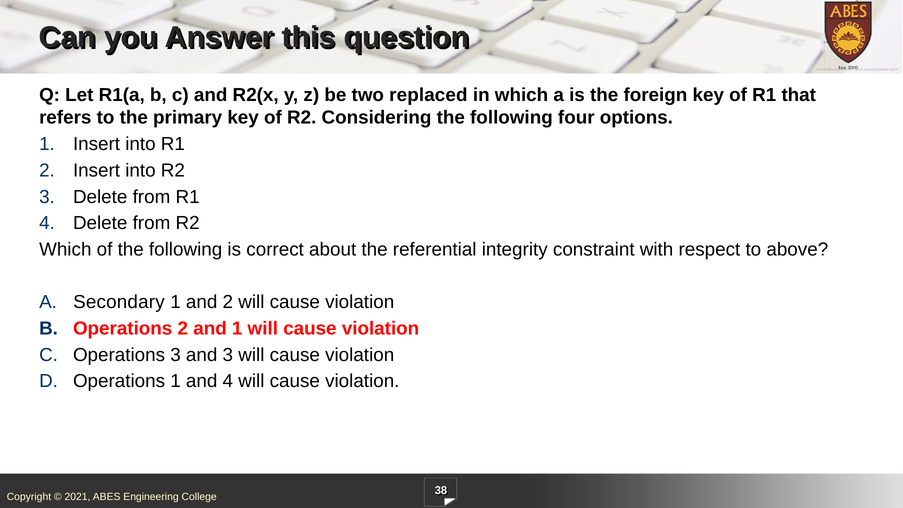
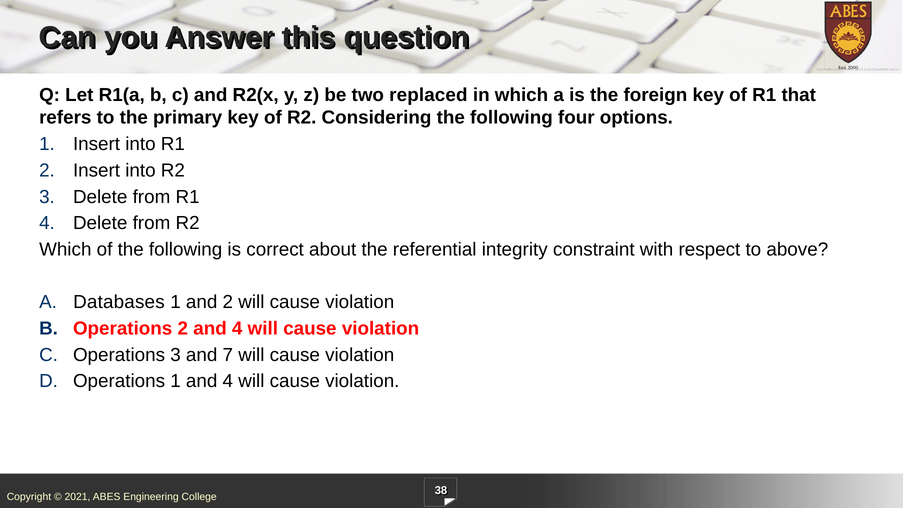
Secondary: Secondary -> Databases
2 and 1: 1 -> 4
and 3: 3 -> 7
